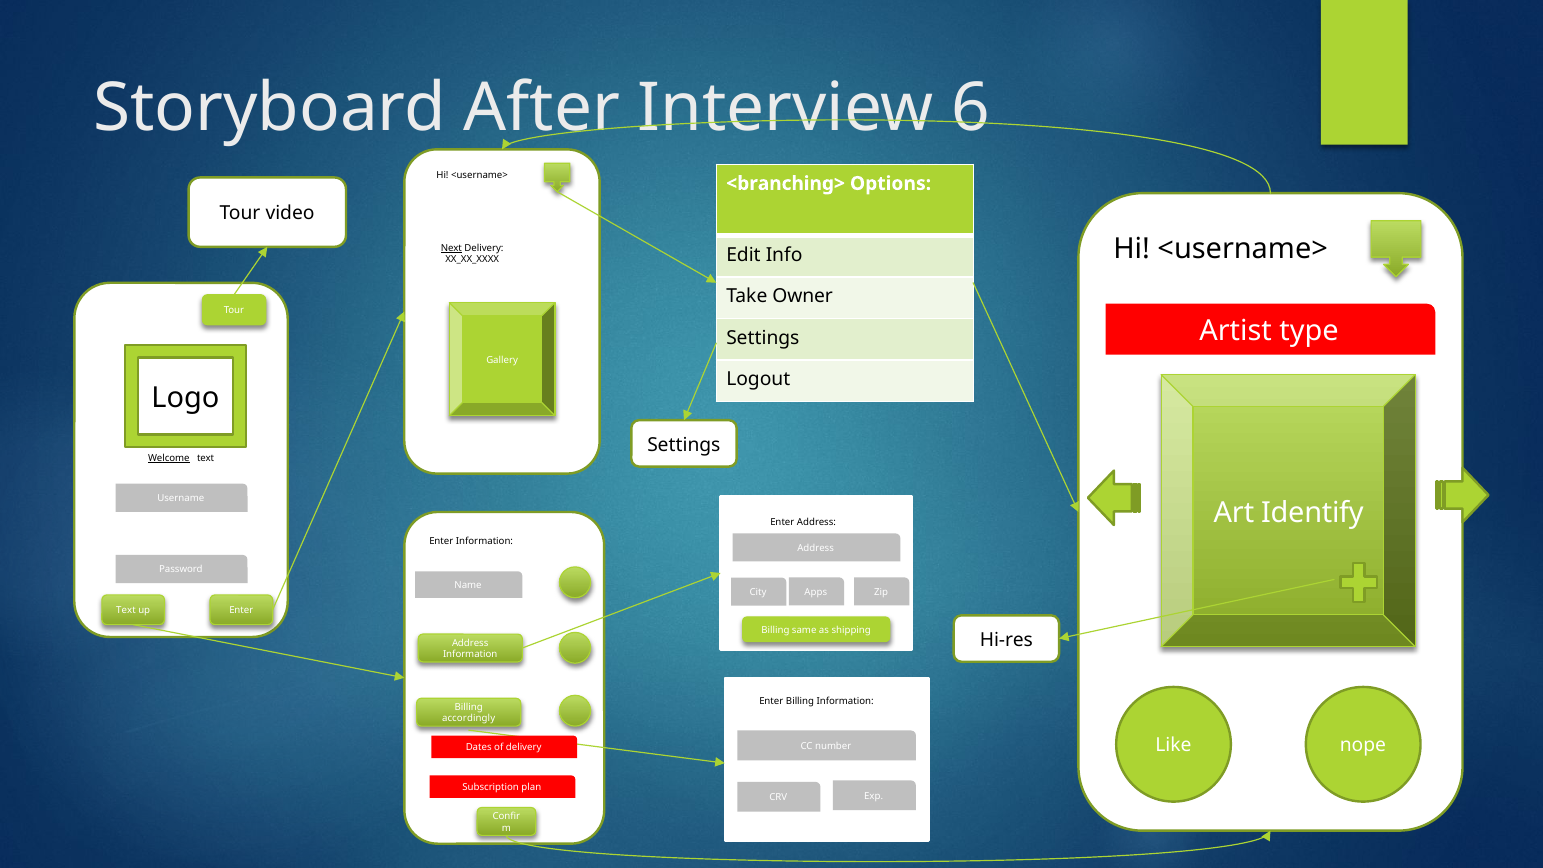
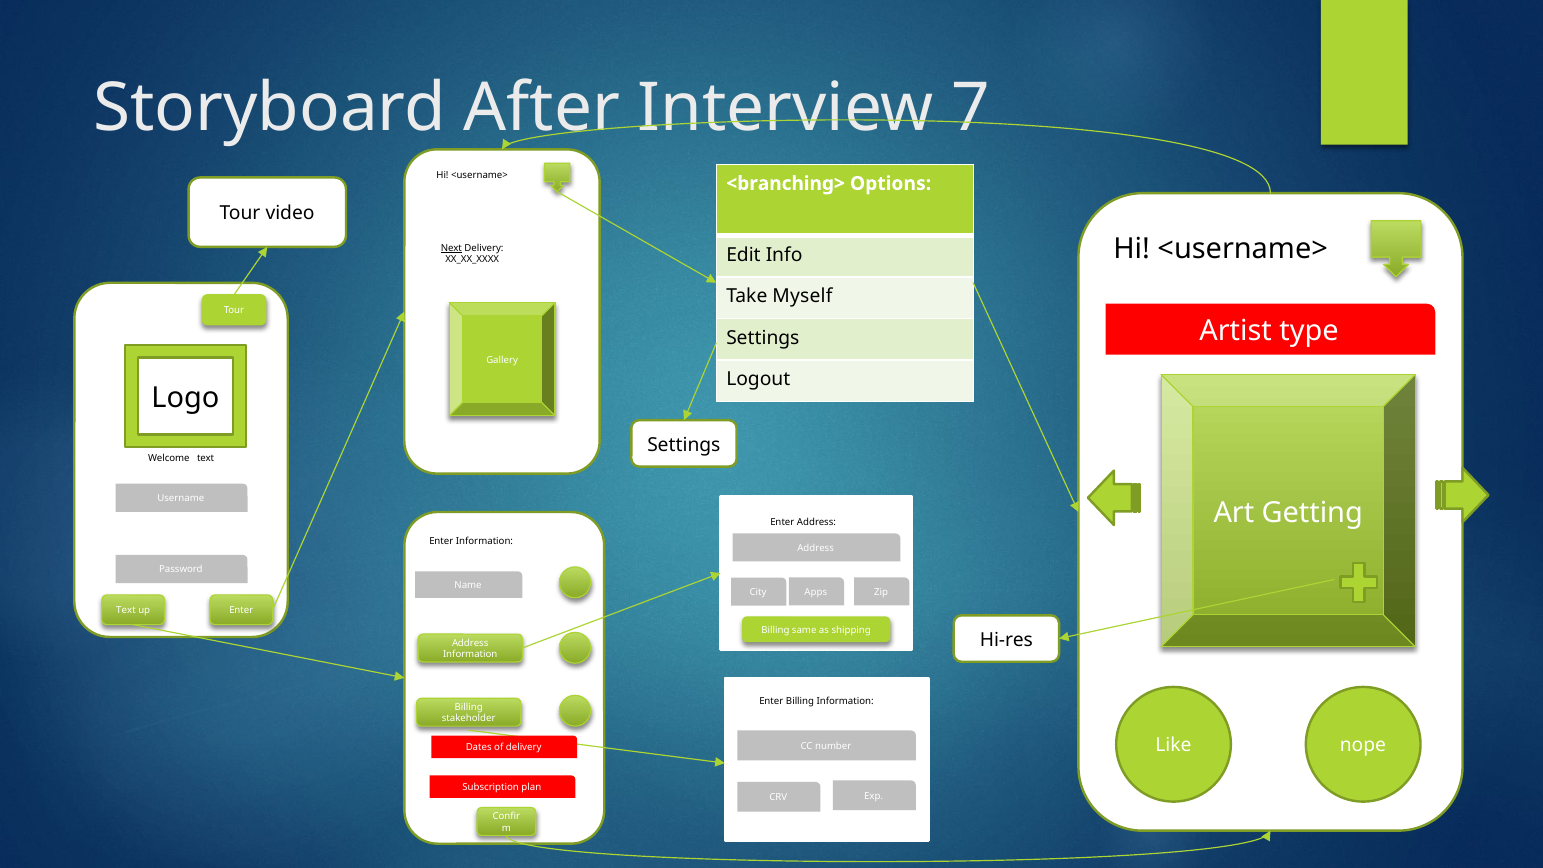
6: 6 -> 7
Owner: Owner -> Myself
Welcome underline: present -> none
Identify: Identify -> Getting
accordingly: accordingly -> stakeholder
